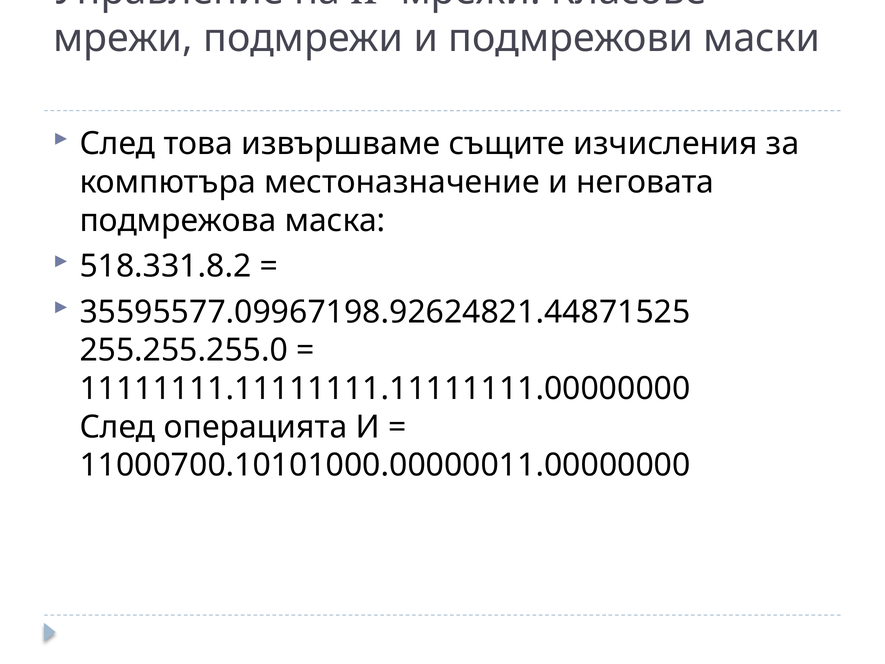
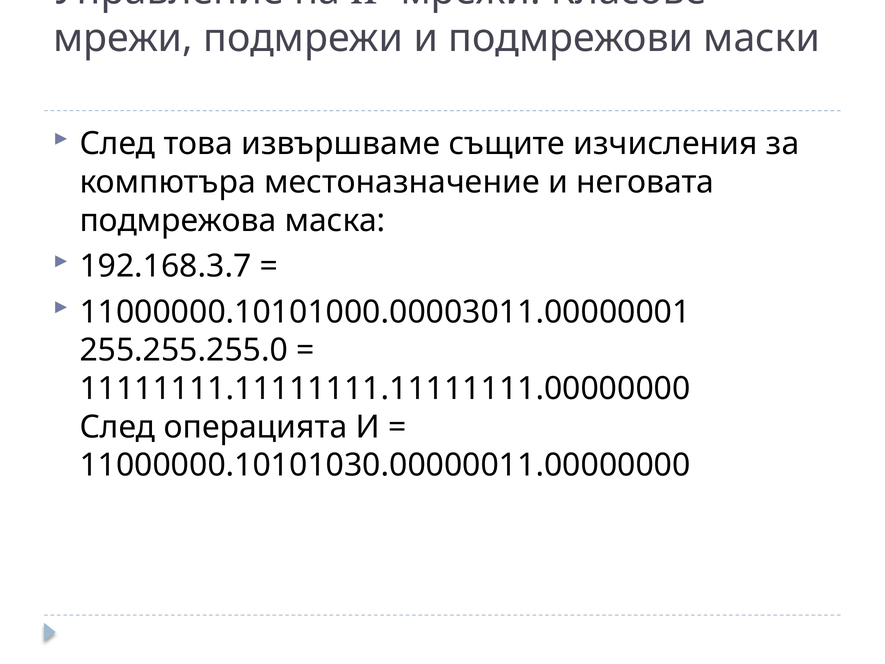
518.331.8.2: 518.331.8.2 -> 192.168.3.7
35595577.09967198.92624821.44871525: 35595577.09967198.92624821.44871525 -> 11000000.10101000.00003011.00000001
11000700.10101000.00000011.00000000: 11000700.10101000.00000011.00000000 -> 11000000.10101030.00000011.00000000
